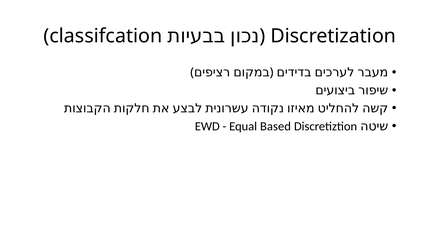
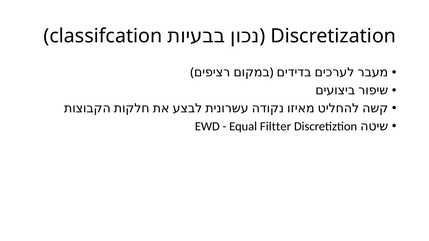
Based: Based -> Filtter
